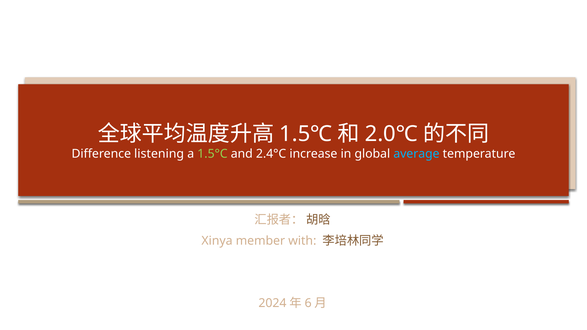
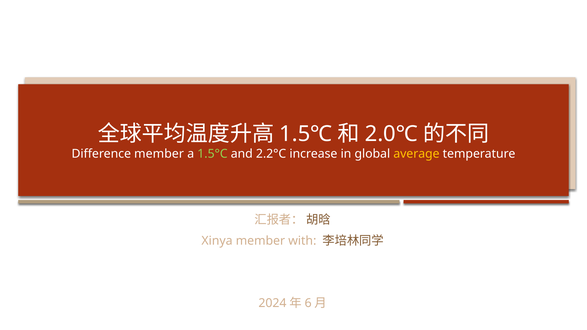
Difference listening: listening -> member
2.4°C: 2.4°C -> 2.2°C
average colour: light blue -> yellow
